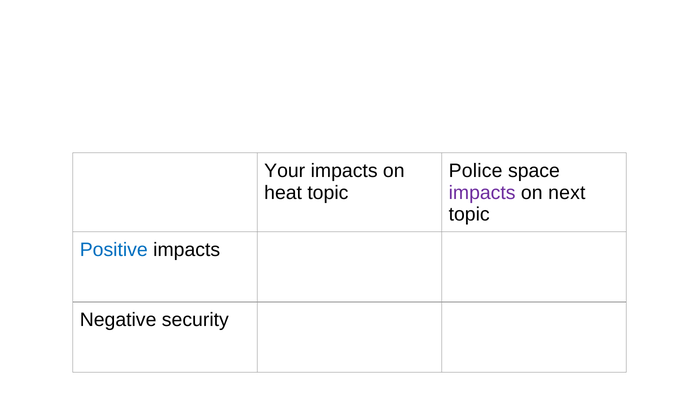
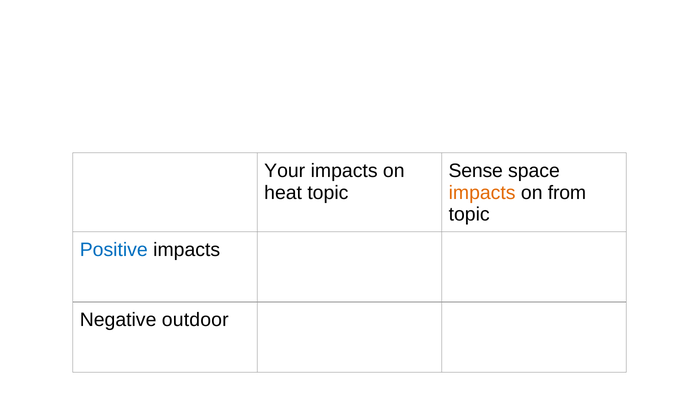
Police: Police -> Sense
impacts at (482, 193) colour: purple -> orange
next: next -> from
security: security -> outdoor
